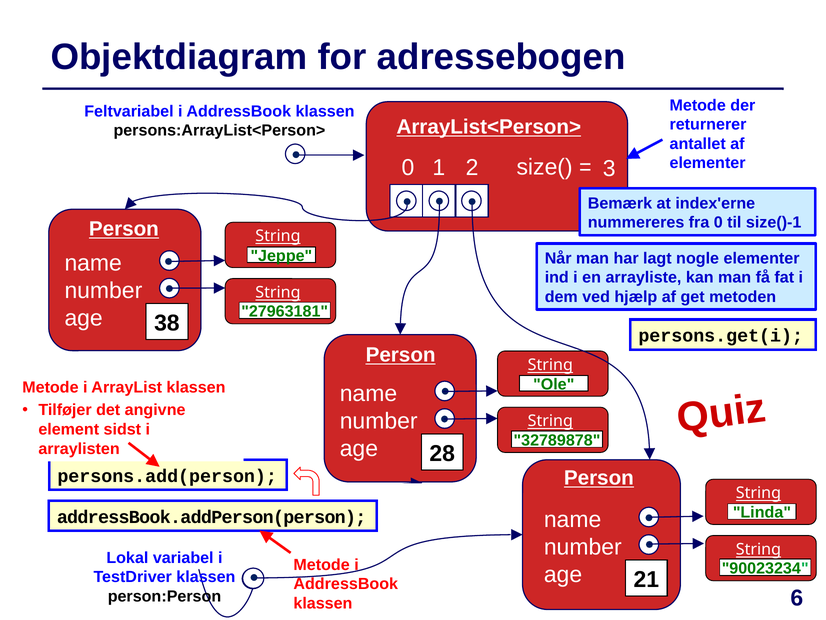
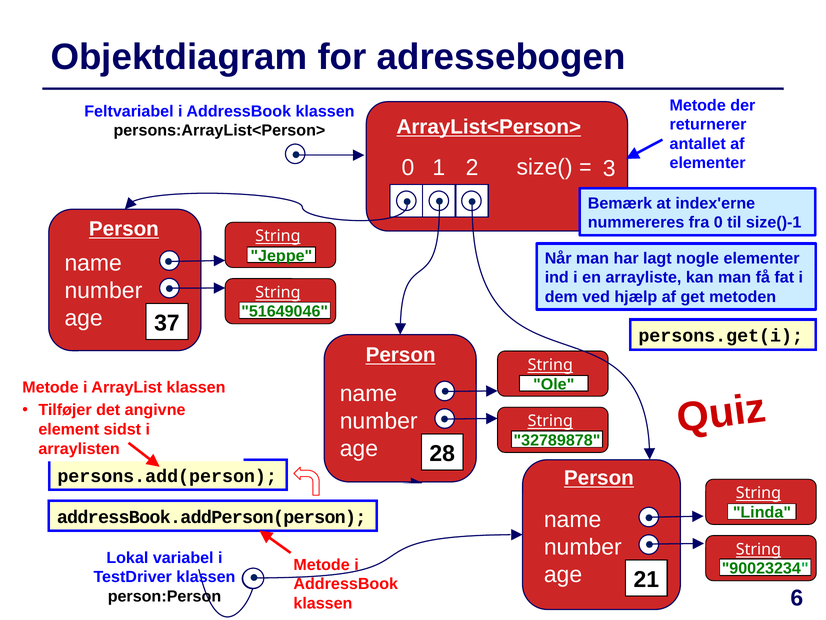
27963181: 27963181 -> 51649046
38: 38 -> 37
